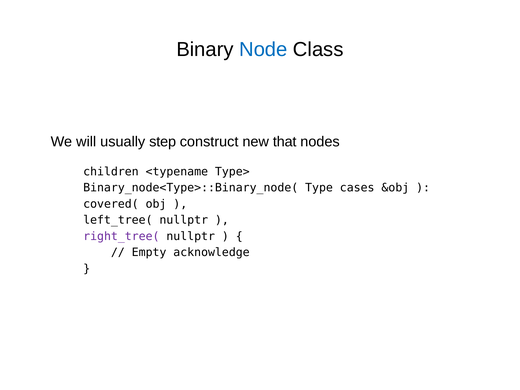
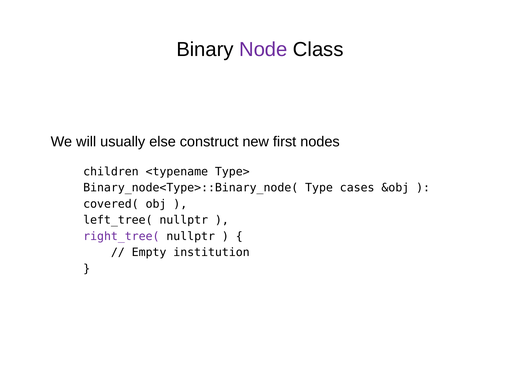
Node colour: blue -> purple
step: step -> else
that: that -> first
acknowledge: acknowledge -> institution
